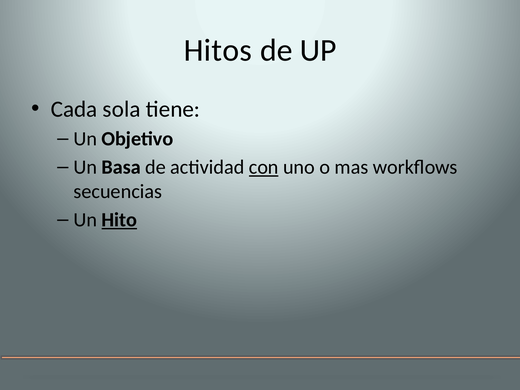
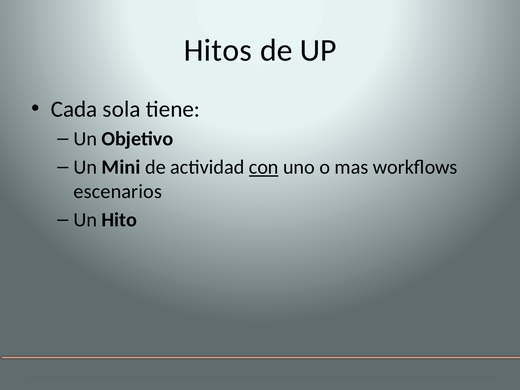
Basa: Basa -> Mini
secuencias: secuencias -> escenarios
Hito underline: present -> none
